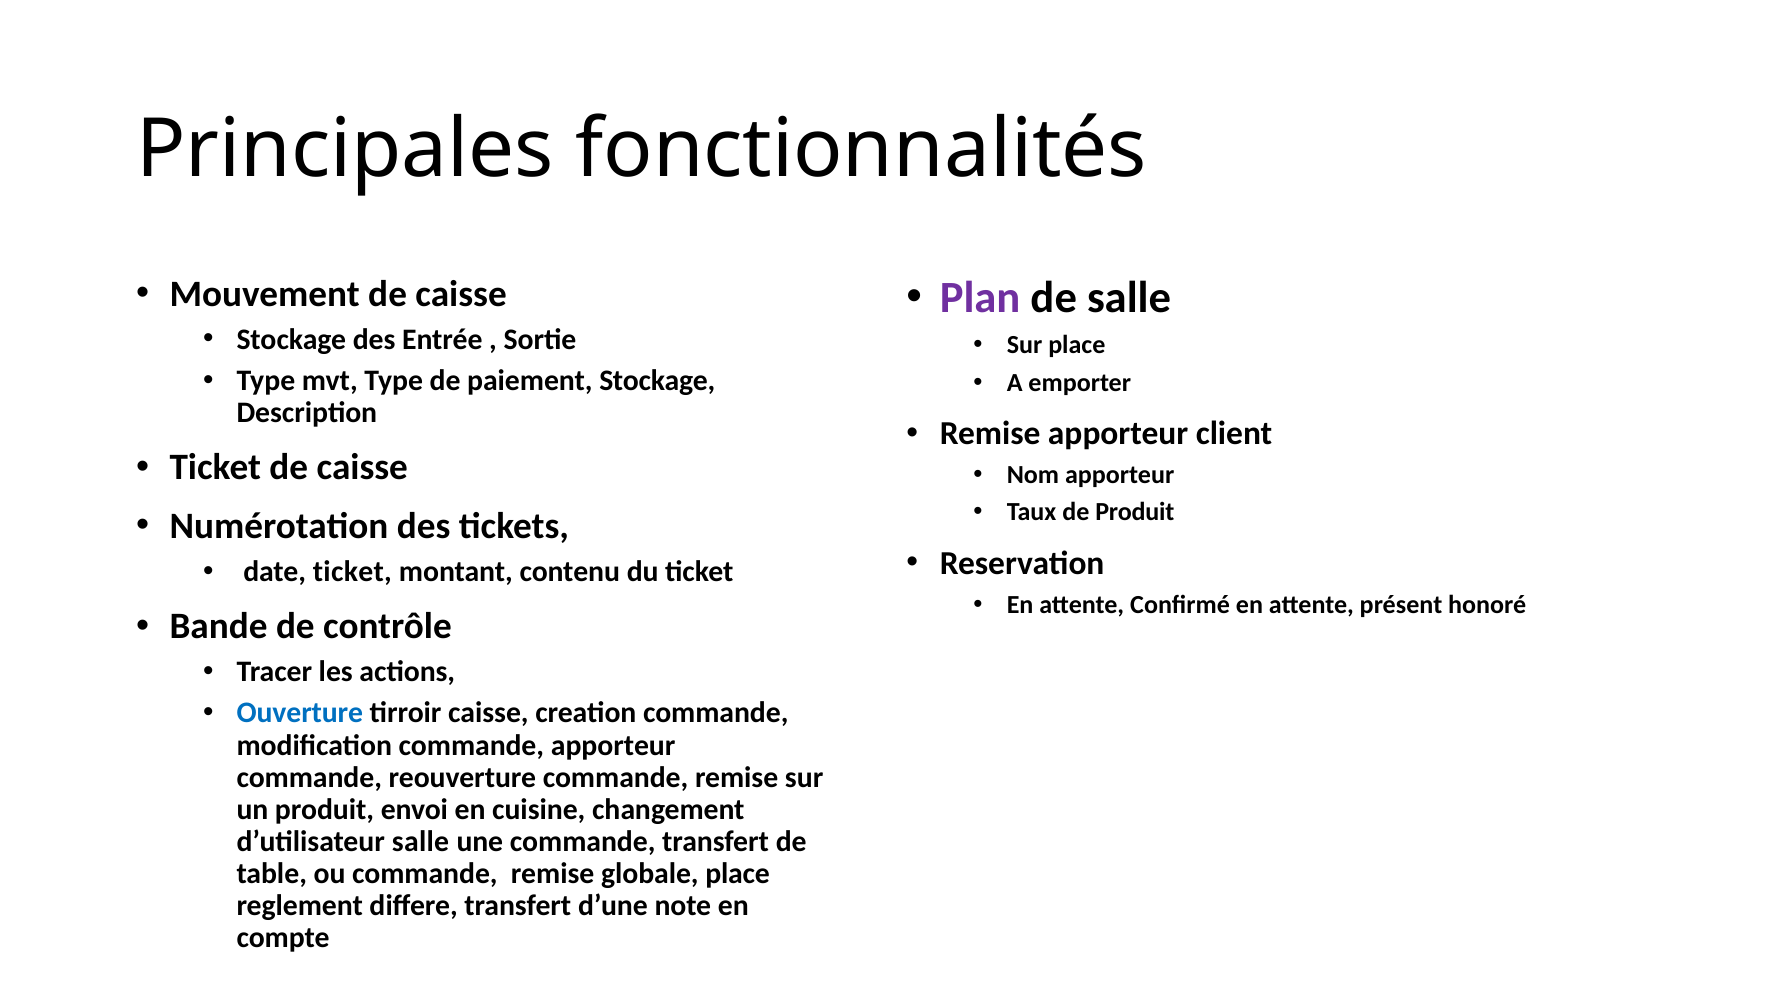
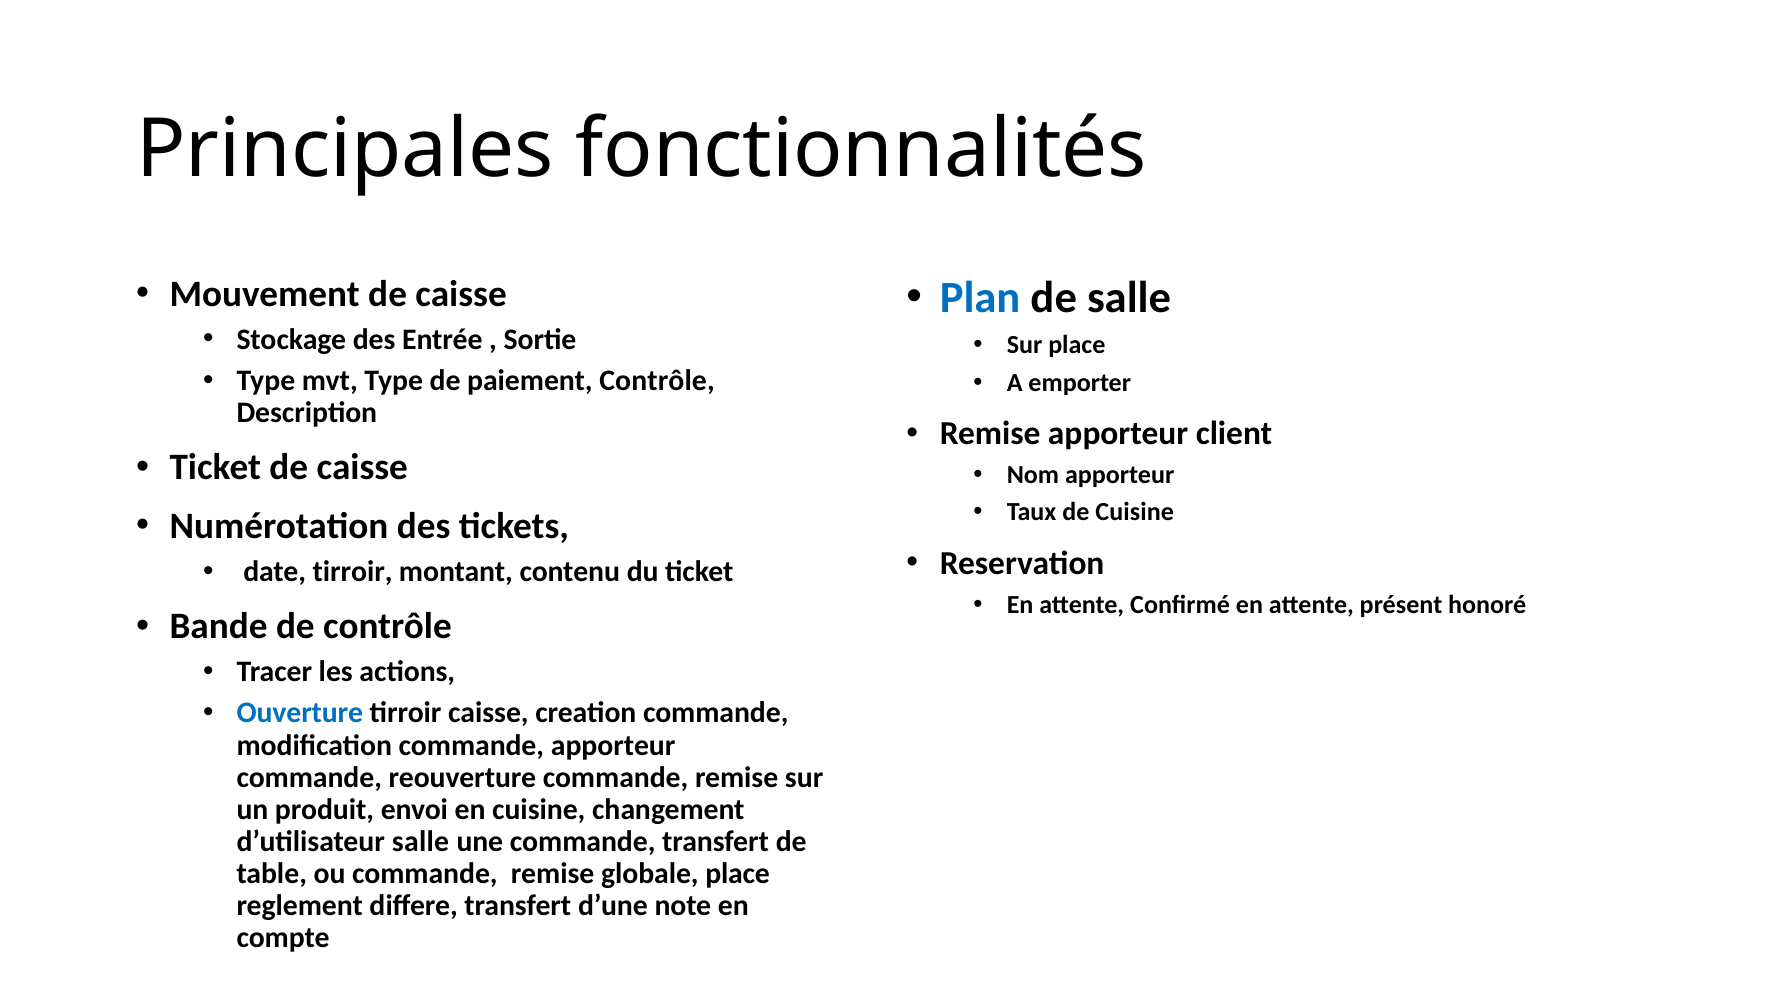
Plan colour: purple -> blue
paiement Stockage: Stockage -> Contrôle
de Produit: Produit -> Cuisine
date ticket: ticket -> tirroir
